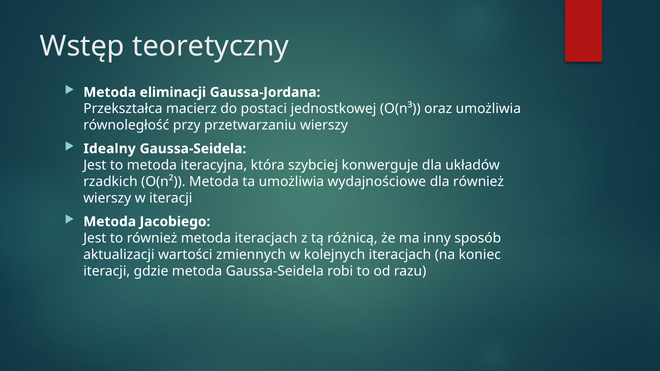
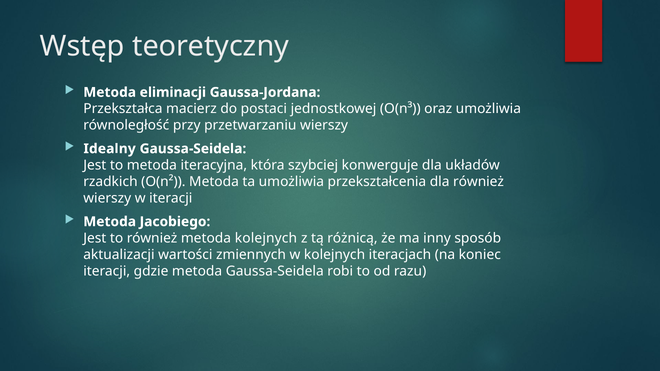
wydajnościowe: wydajnościowe -> przekształcenia
metoda iteracjach: iteracjach -> kolejnych
